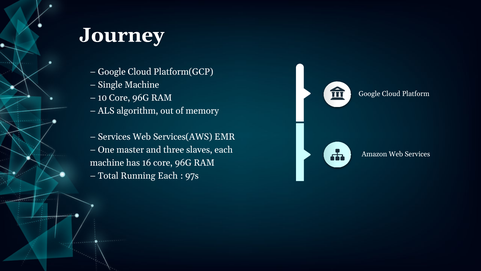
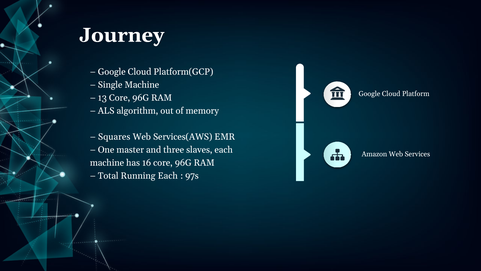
10: 10 -> 13
Services at (114, 136): Services -> Squares
